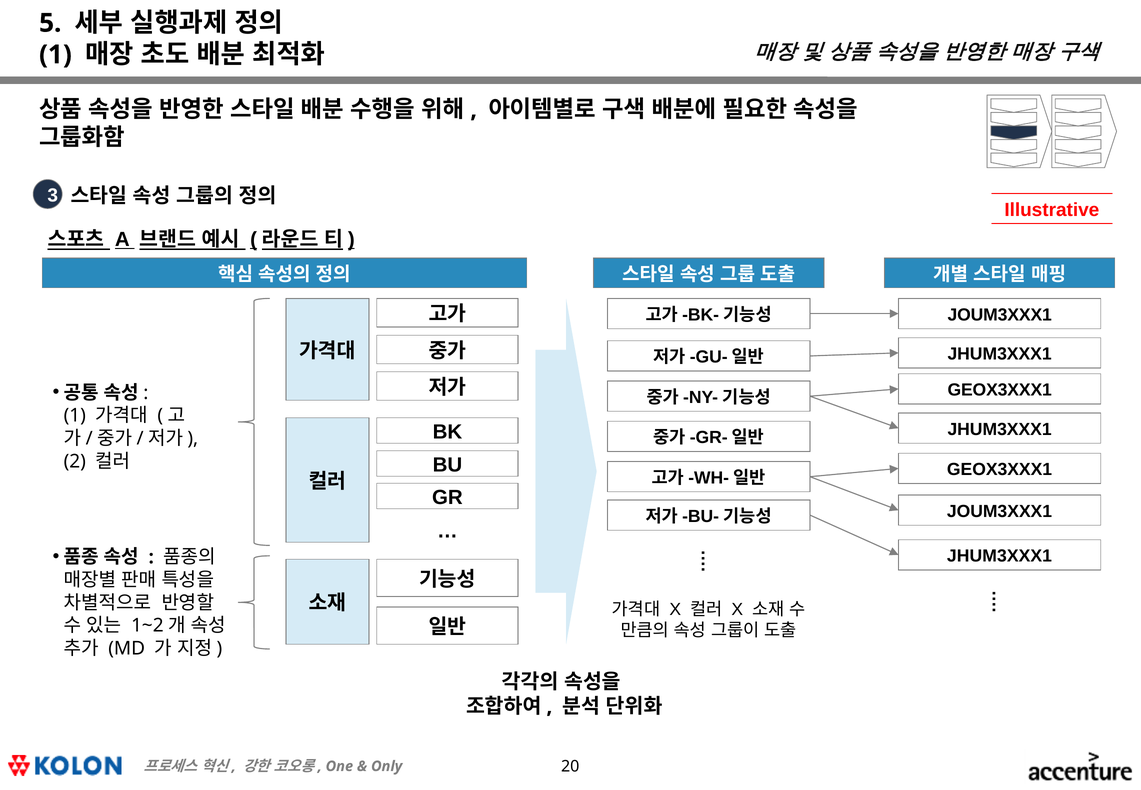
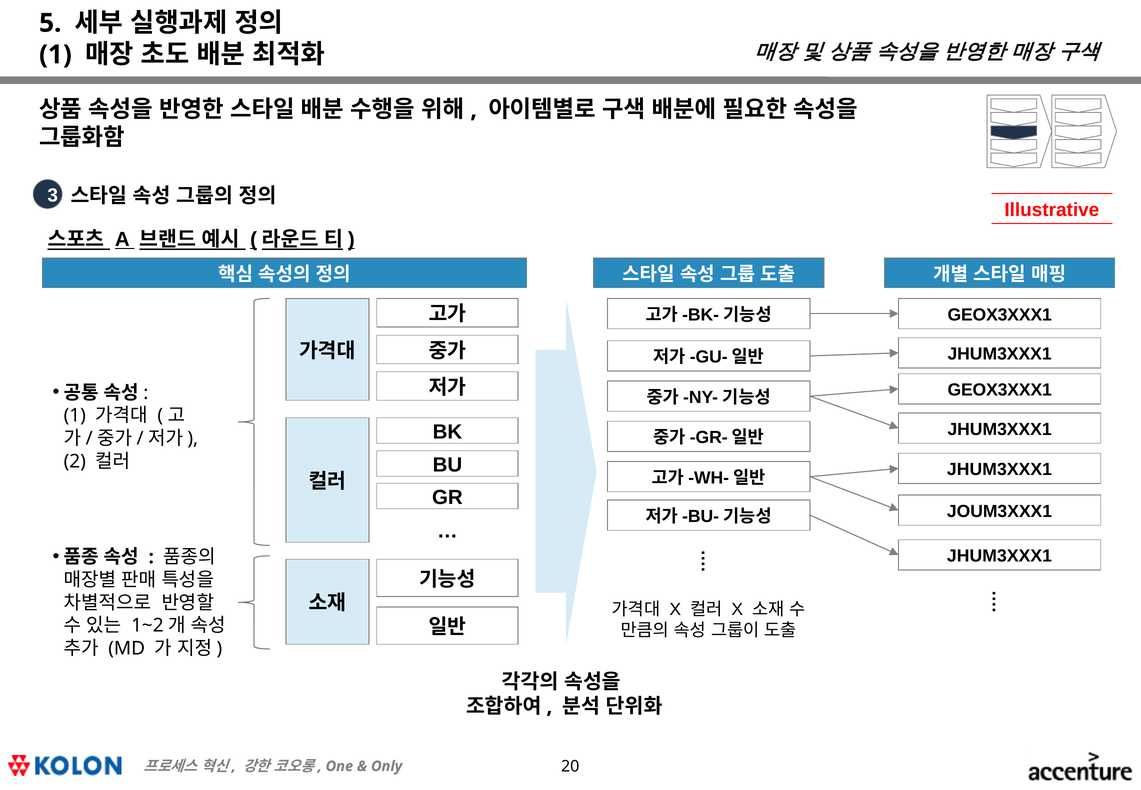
JOUM3XXX1 at (1000, 315): JOUM3XXX1 -> GEOX3XXX1
GEOX3XXX1 at (1000, 470): GEOX3XXX1 -> JHUM3XXX1
